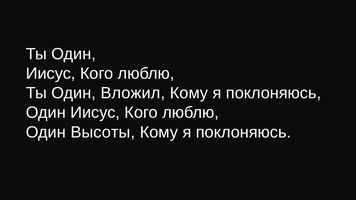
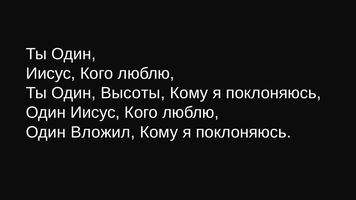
Вложил: Вложил -> Высоты
Высоты: Высоты -> Вложил
